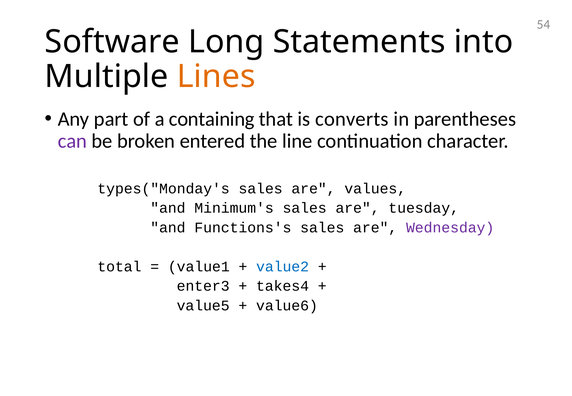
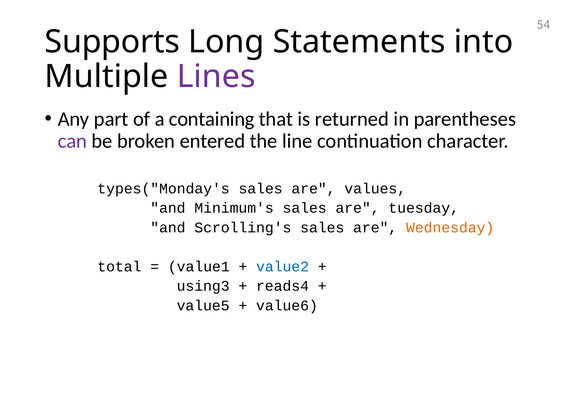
Software: Software -> Supports
Lines colour: orange -> purple
converts: converts -> returned
Functions's: Functions's -> Scrolling's
Wednesday colour: purple -> orange
enter3: enter3 -> using3
takes4: takes4 -> reads4
